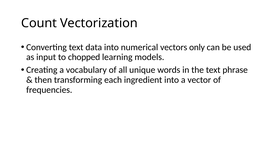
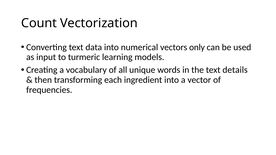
chopped: chopped -> turmeric
phrase: phrase -> details
